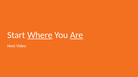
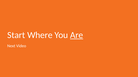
Where underline: present -> none
